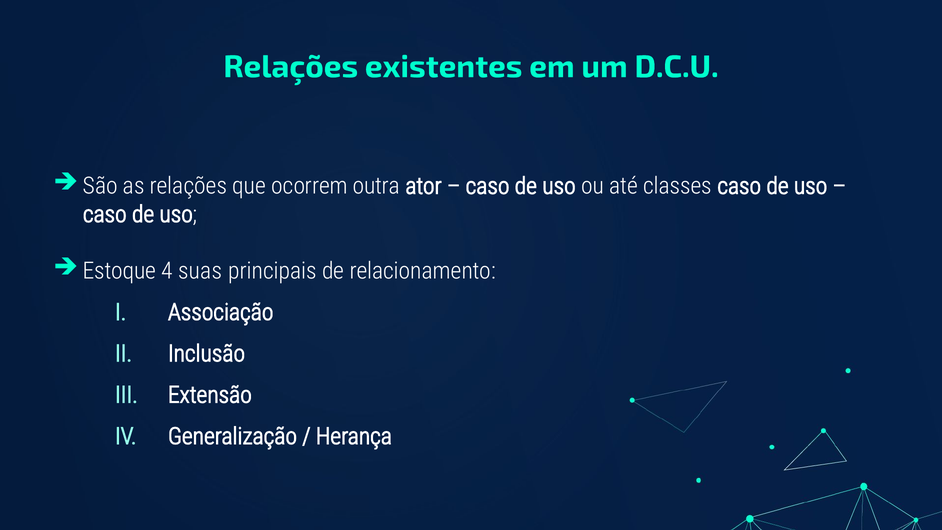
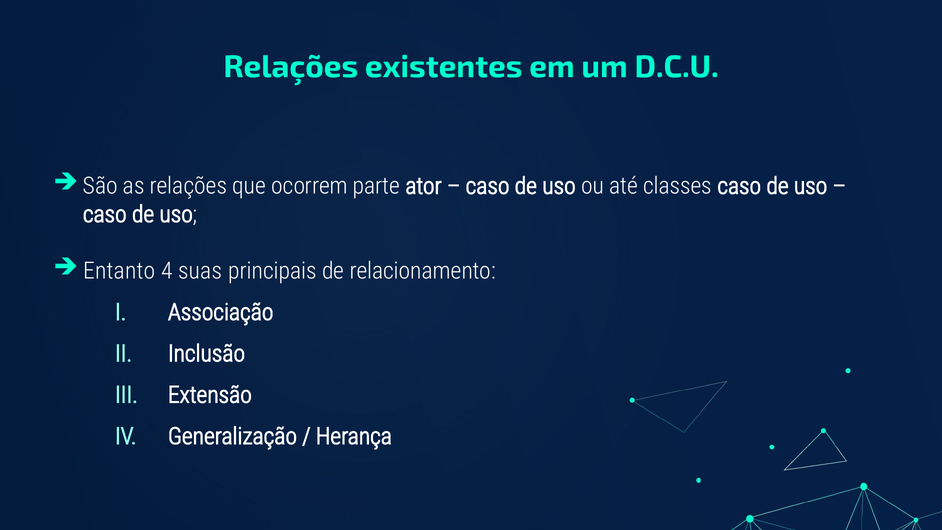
outra: outra -> parte
Estoque: Estoque -> Entanto
